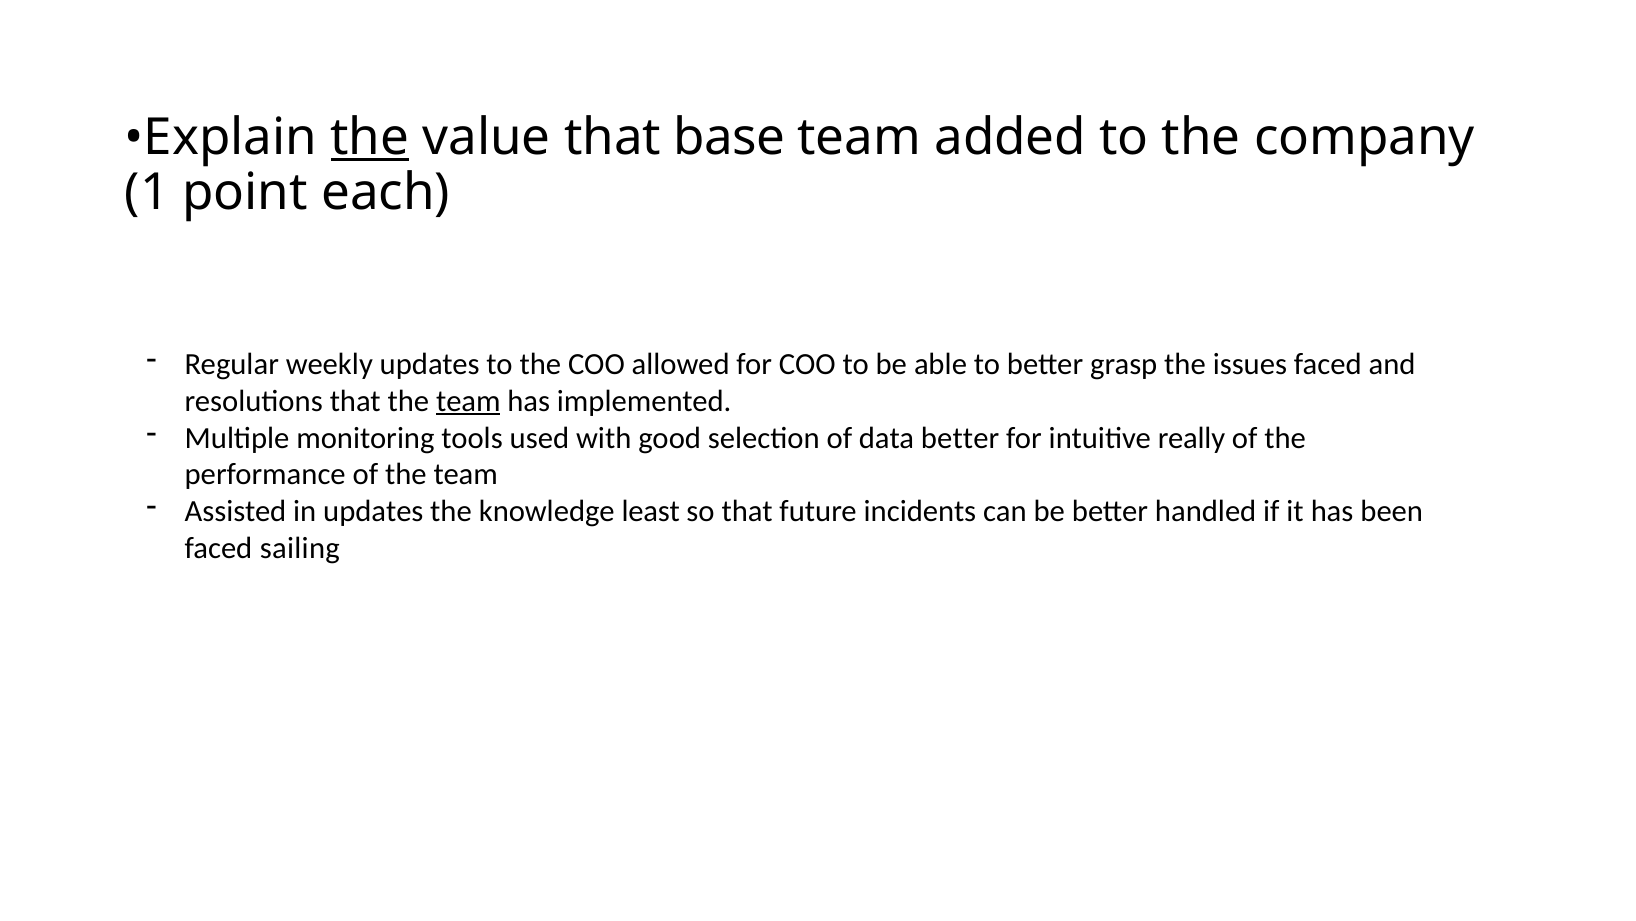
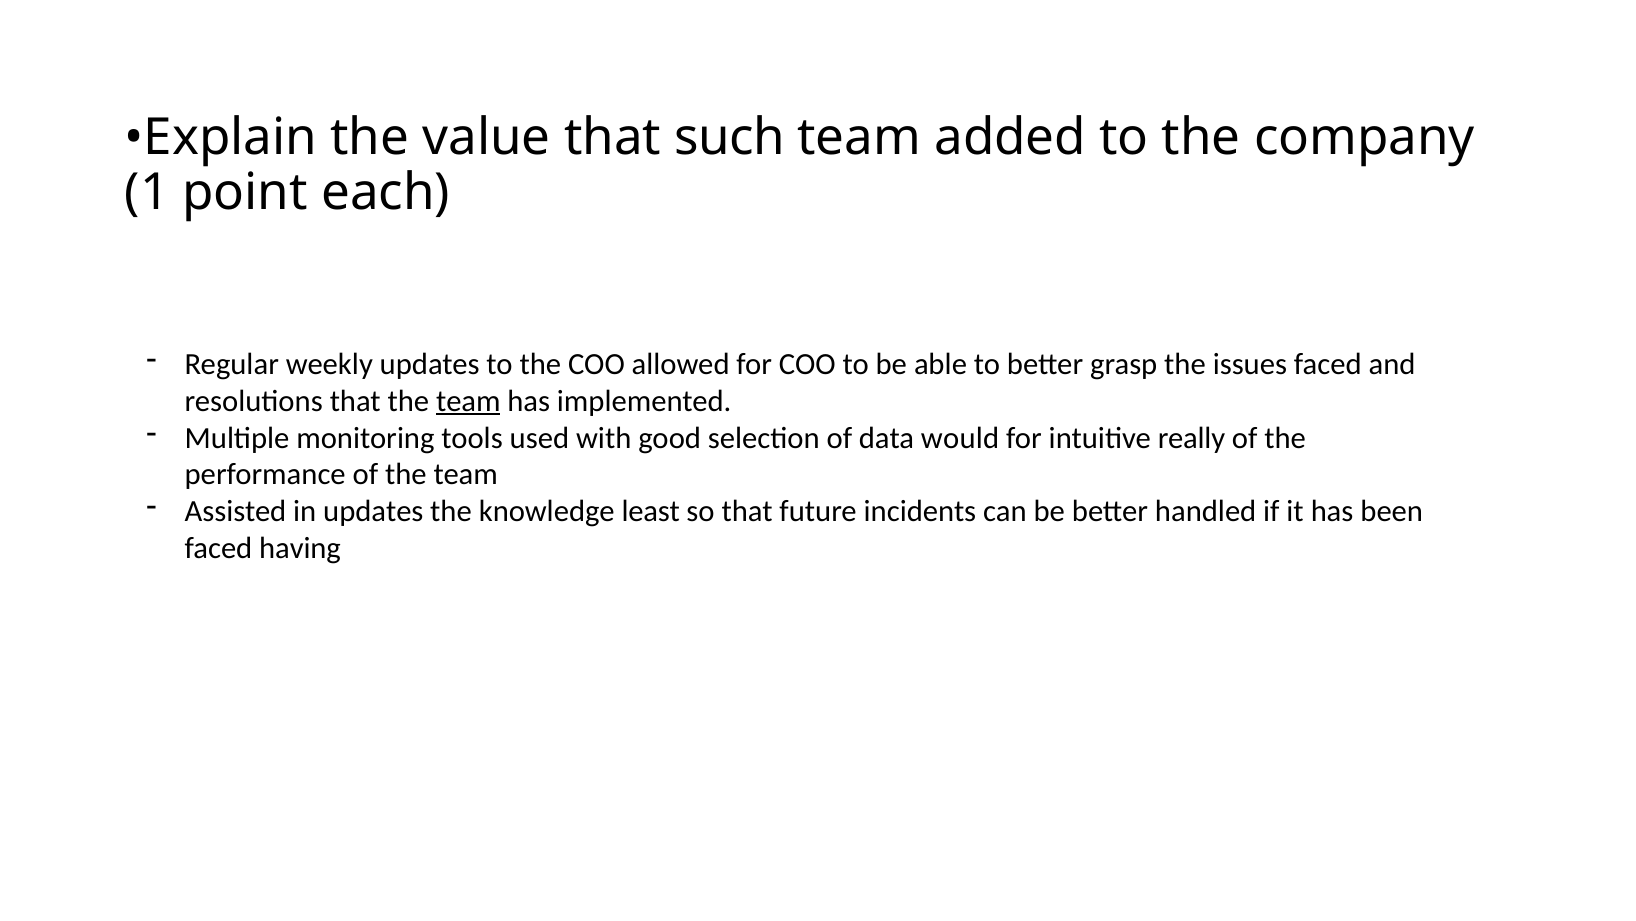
the at (370, 138) underline: present -> none
base: base -> such
data better: better -> would
sailing: sailing -> having
